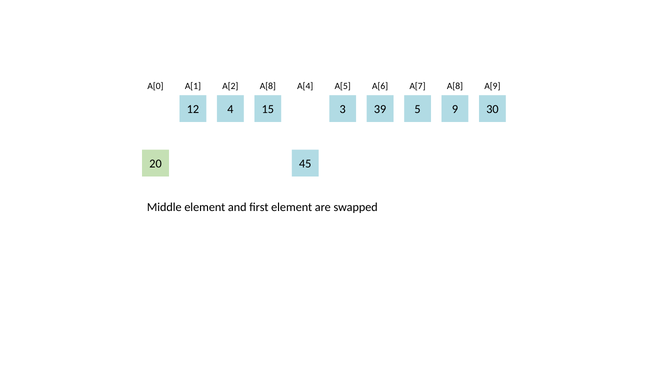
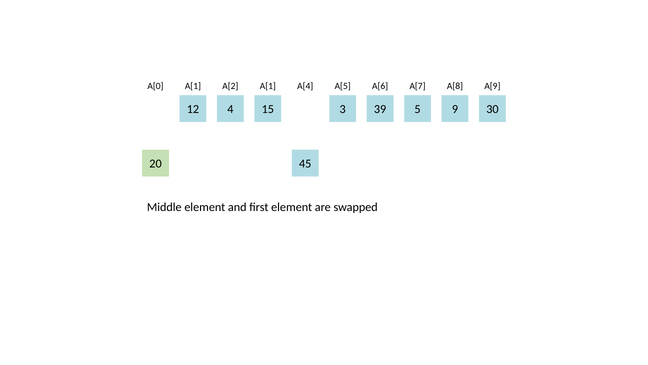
A[2 A[8: A[8 -> A[1
